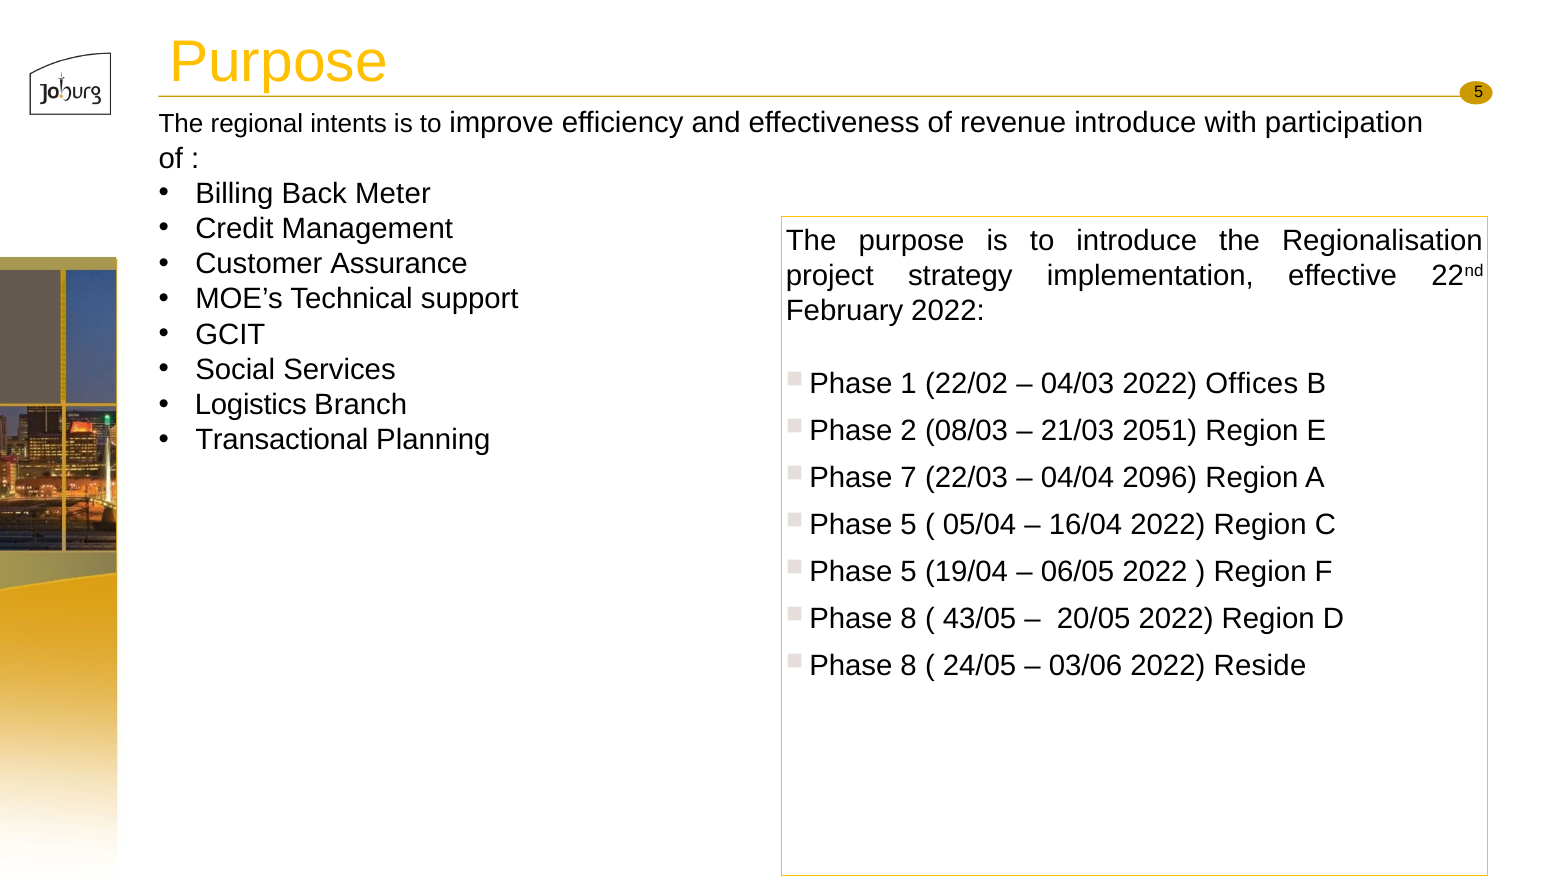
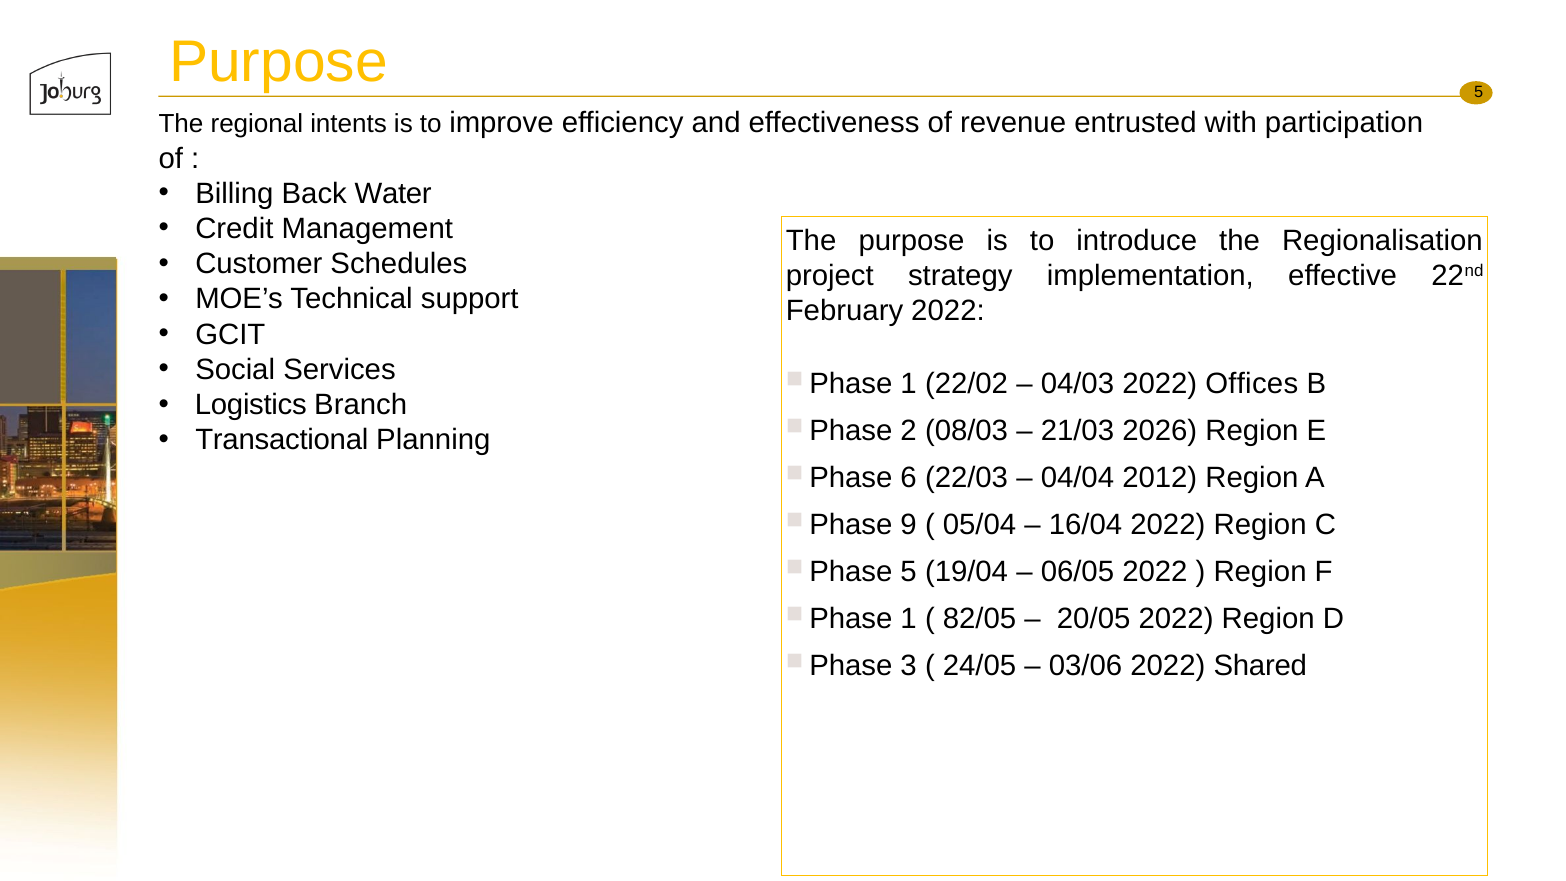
revenue introduce: introduce -> entrusted
Meter: Meter -> Water
Assurance: Assurance -> Schedules
2051: 2051 -> 2026
7: 7 -> 6
2096: 2096 -> 2012
5 at (909, 525): 5 -> 9
8 at (909, 619): 8 -> 1
43/05: 43/05 -> 82/05
8 at (909, 666): 8 -> 3
Reside: Reside -> Shared
